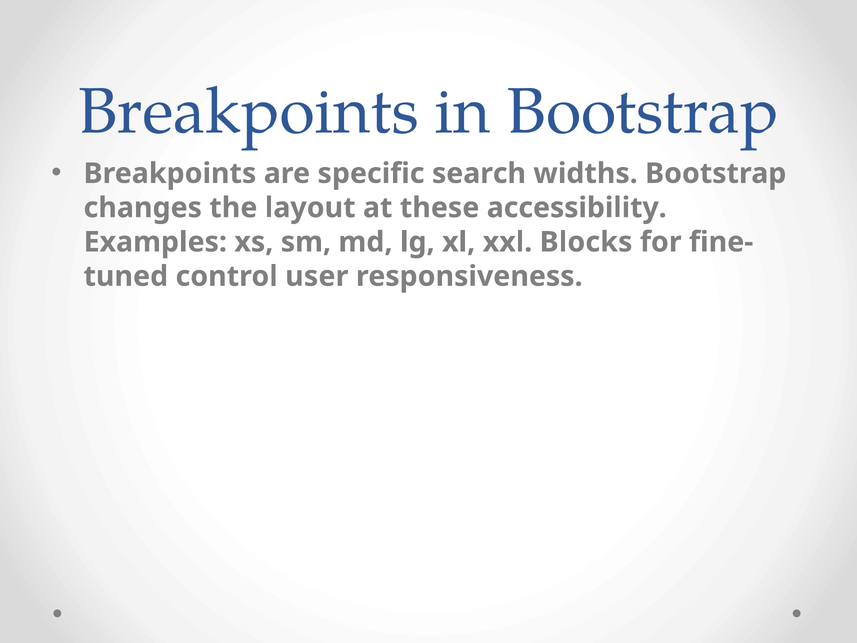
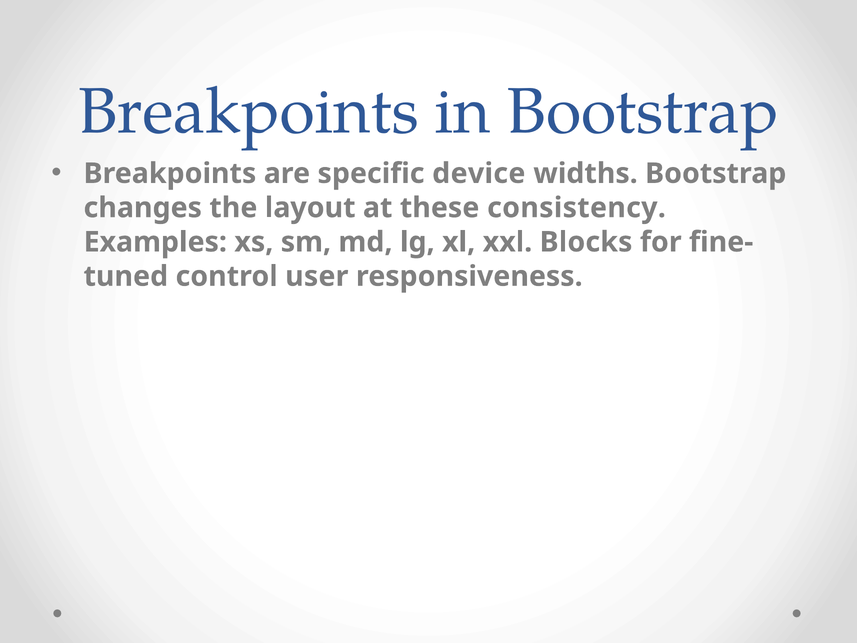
search: search -> device
accessibility: accessibility -> consistency
